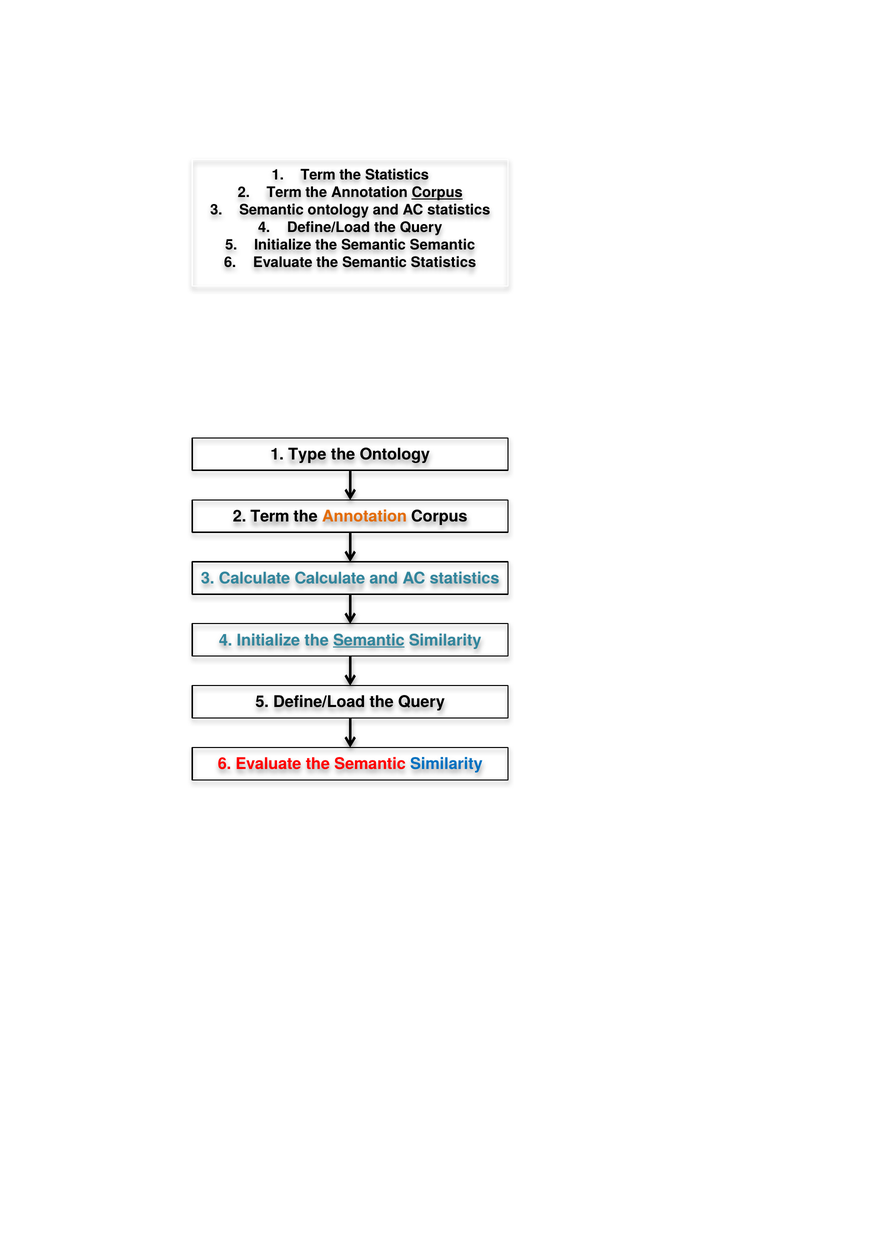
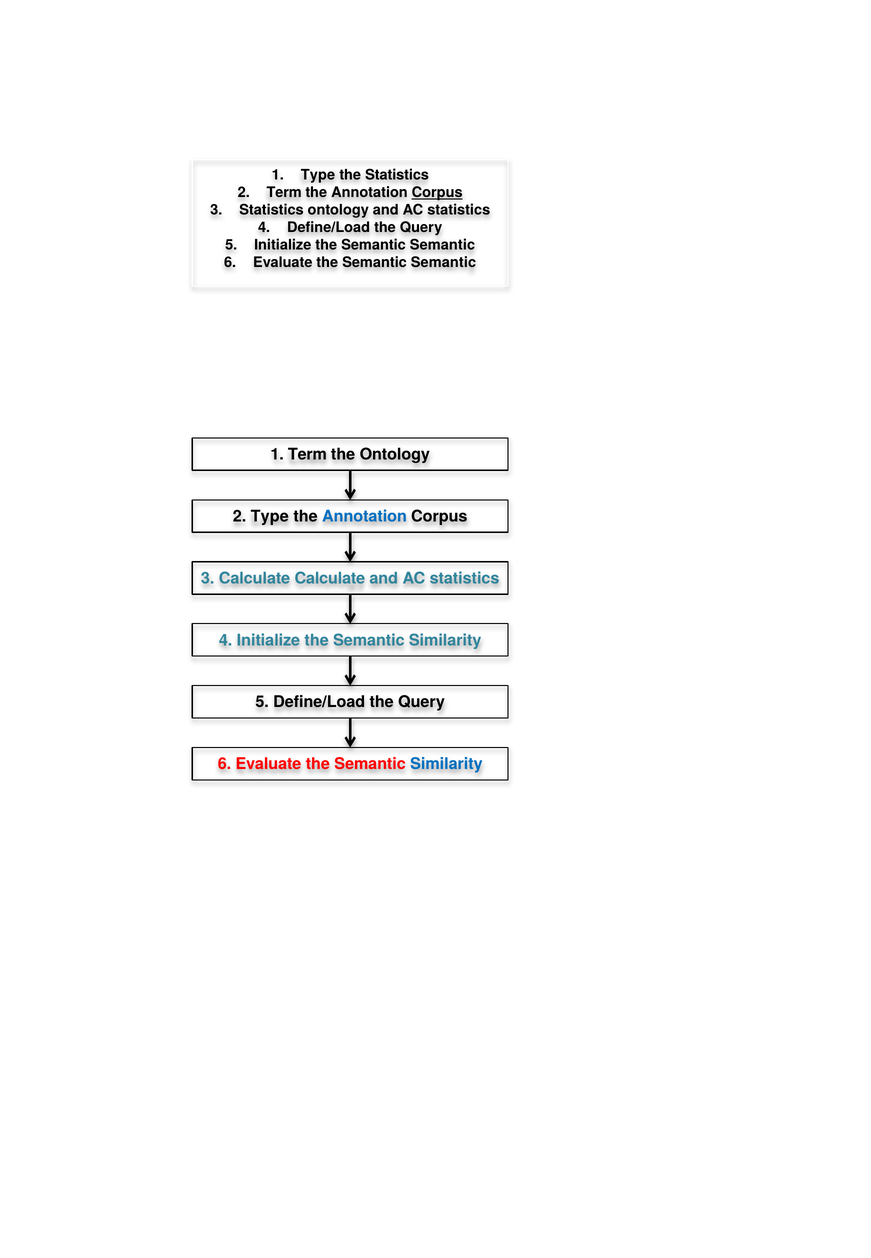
1 Term: Term -> Type
3 Semantic: Semantic -> Statistics
Evaluate the Semantic Statistics: Statistics -> Semantic
1 Type: Type -> Term
Term at (270, 517): Term -> Type
Annotation at (364, 517) colour: orange -> blue
Semantic at (369, 640) underline: present -> none
